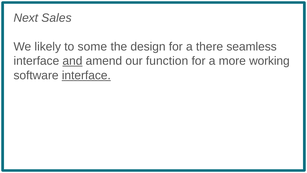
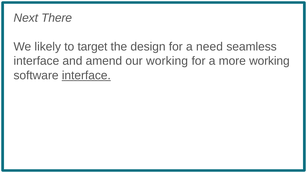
Sales: Sales -> There
some: some -> target
there: there -> need
and underline: present -> none
our function: function -> working
